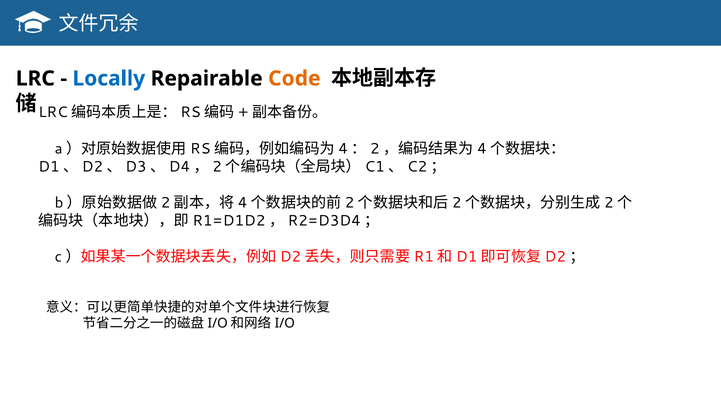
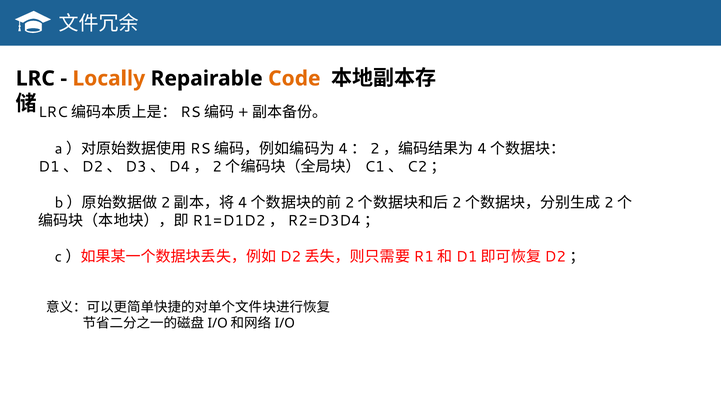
Locally colour: blue -> orange
